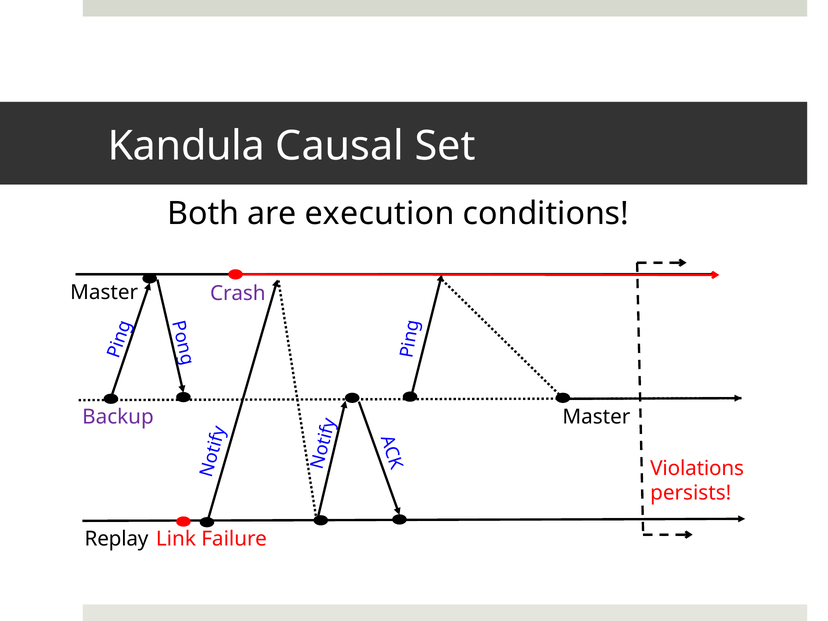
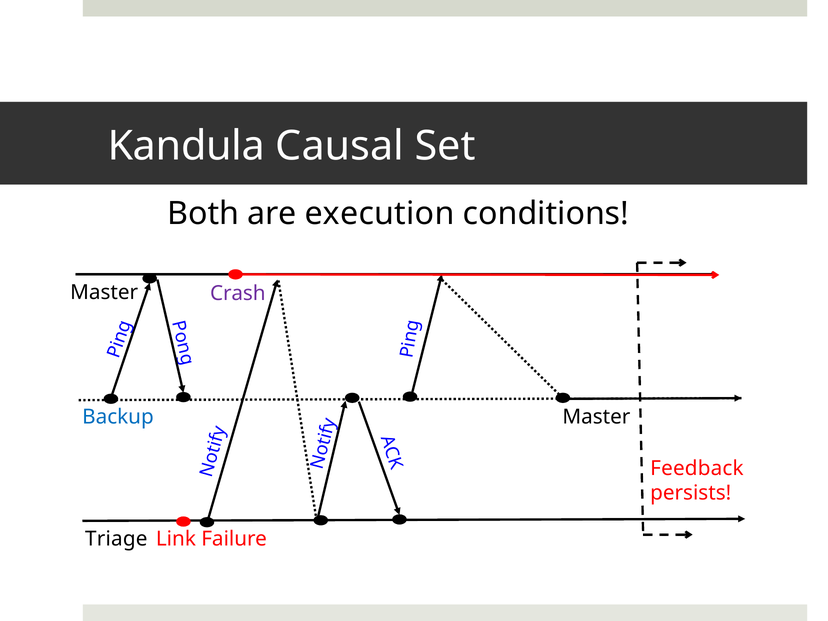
Backup colour: purple -> blue
Violations: Violations -> Feedback
Replay: Replay -> Triage
